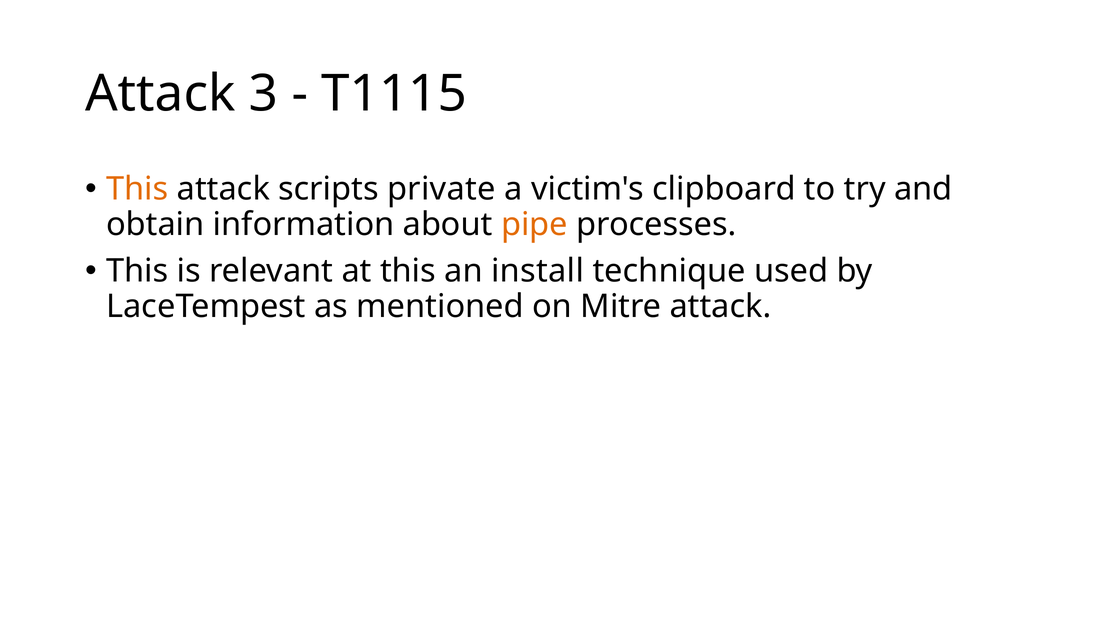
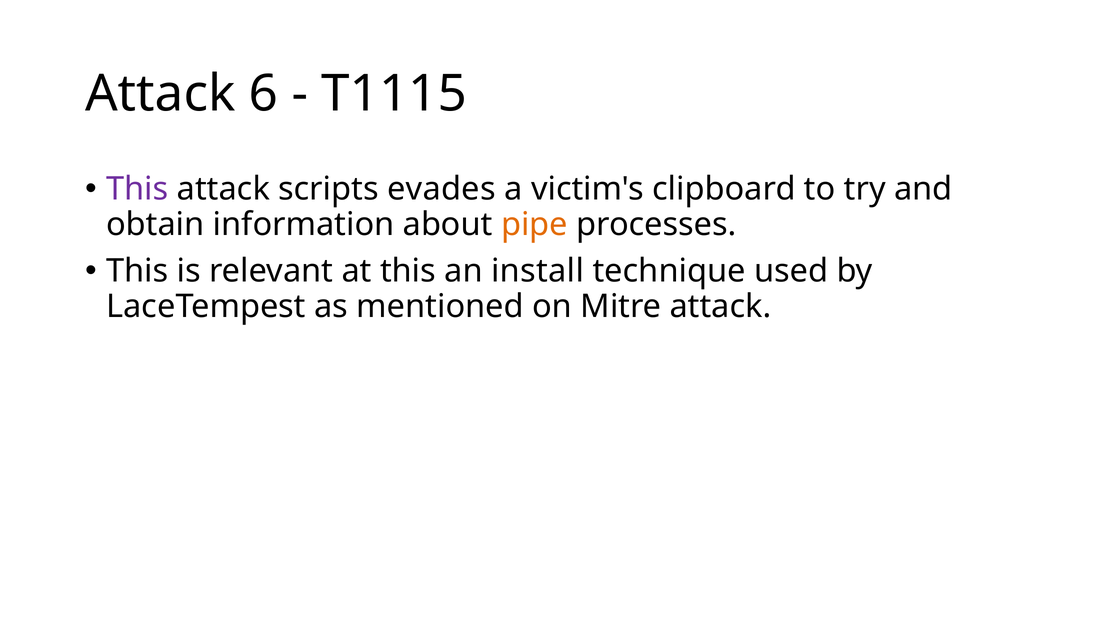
3: 3 -> 6
This at (137, 189) colour: orange -> purple
private: private -> evades
